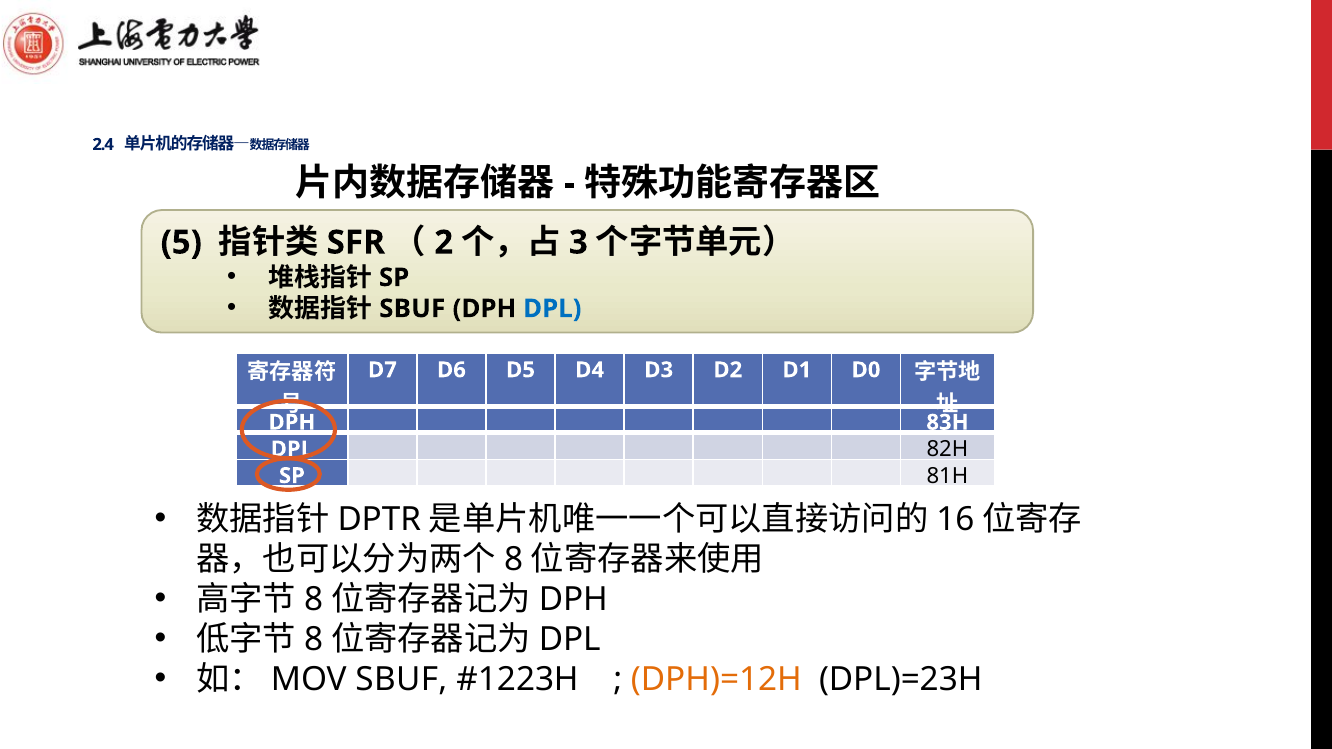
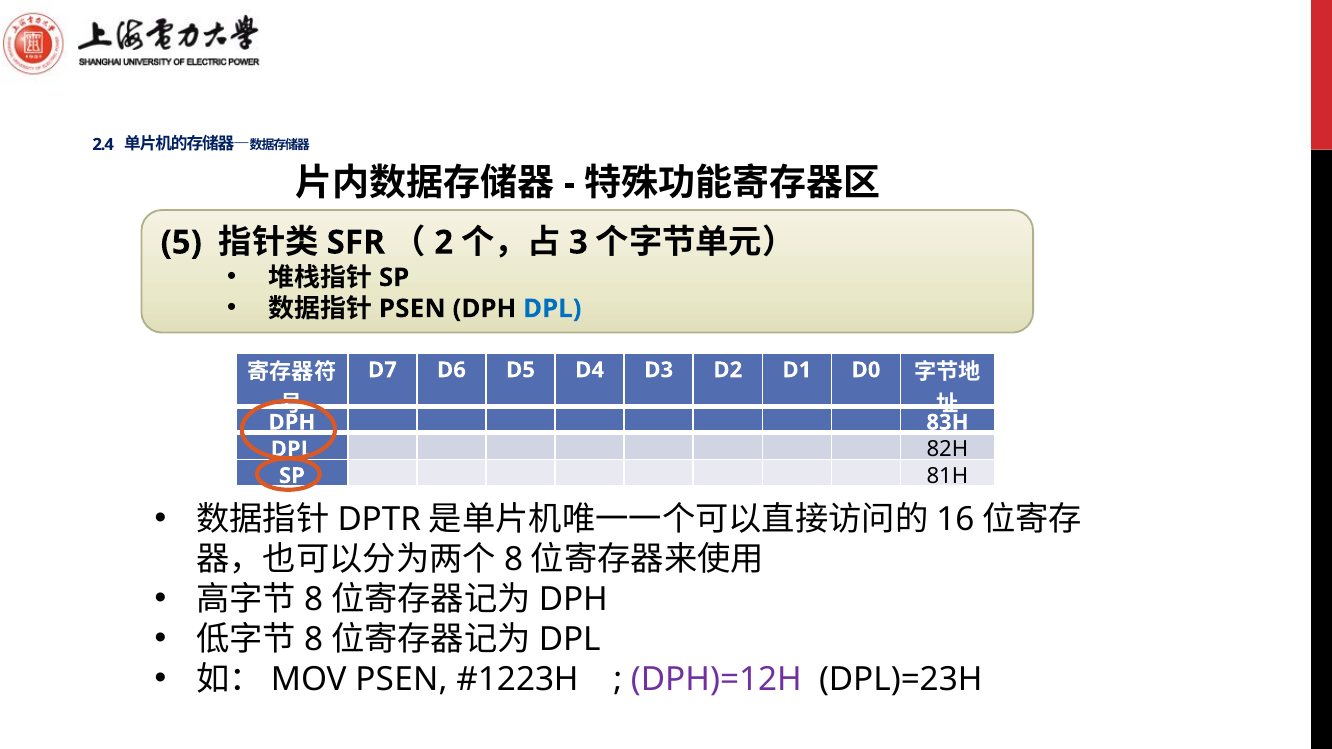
SBUF at (412, 309): SBUF -> PSEN
SBUF at (401, 680): SBUF -> PSEN
DPH)=12H colour: orange -> purple
